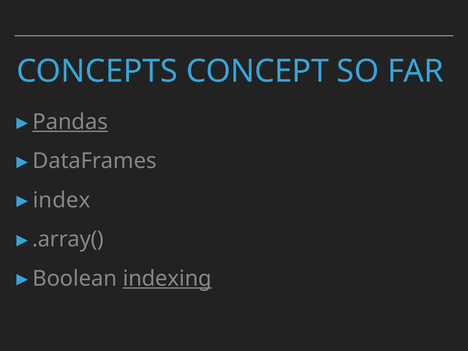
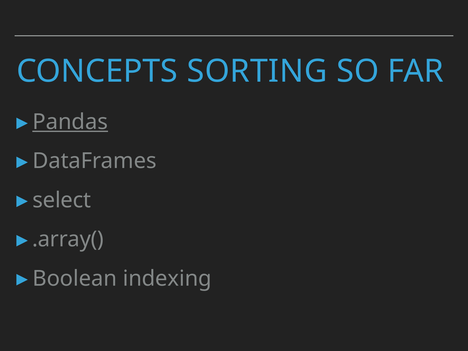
CONCEPT: CONCEPT -> SORTING
index: index -> select
indexing underline: present -> none
